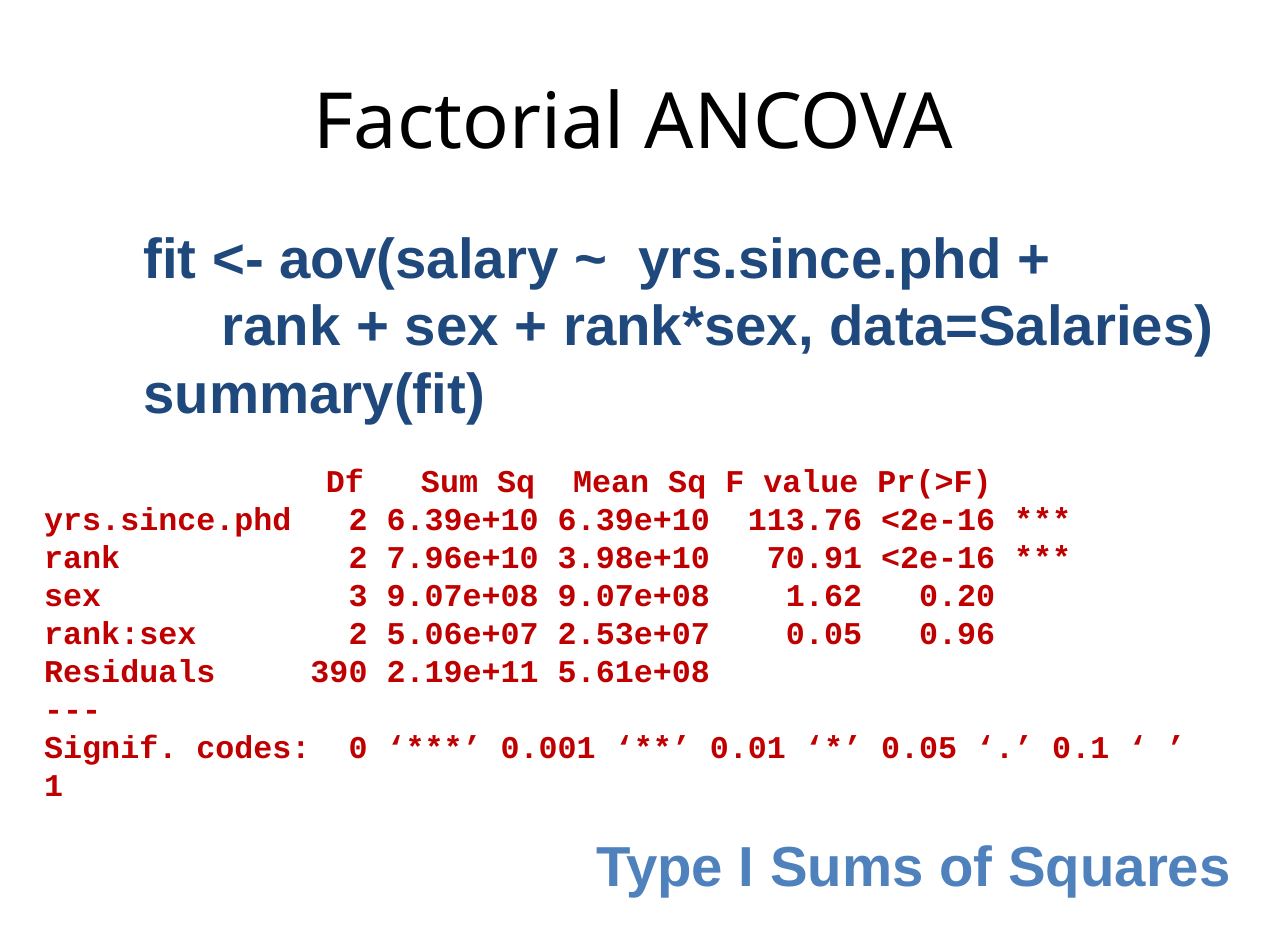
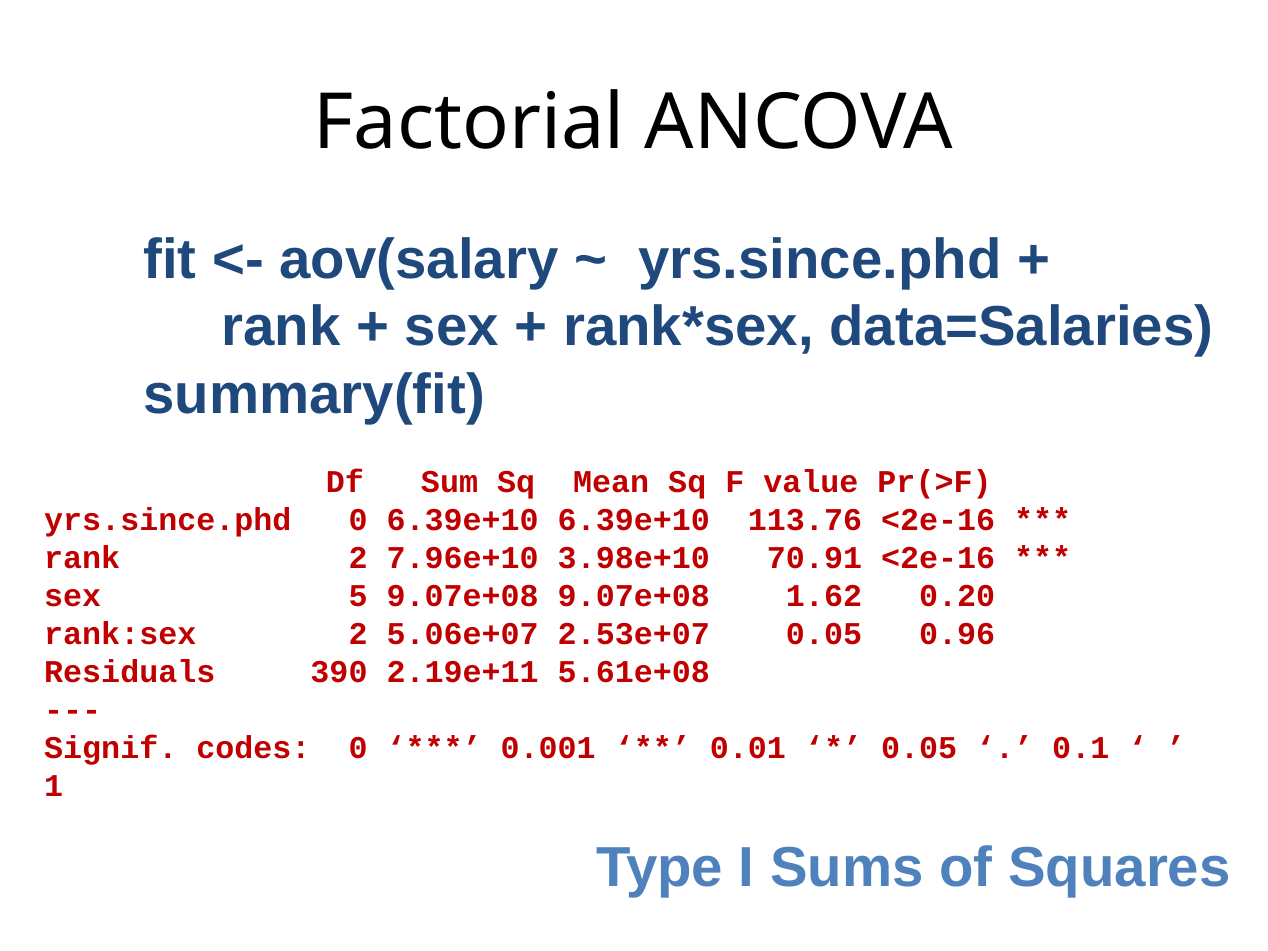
yrs.since.phd 2: 2 -> 0
3: 3 -> 5
